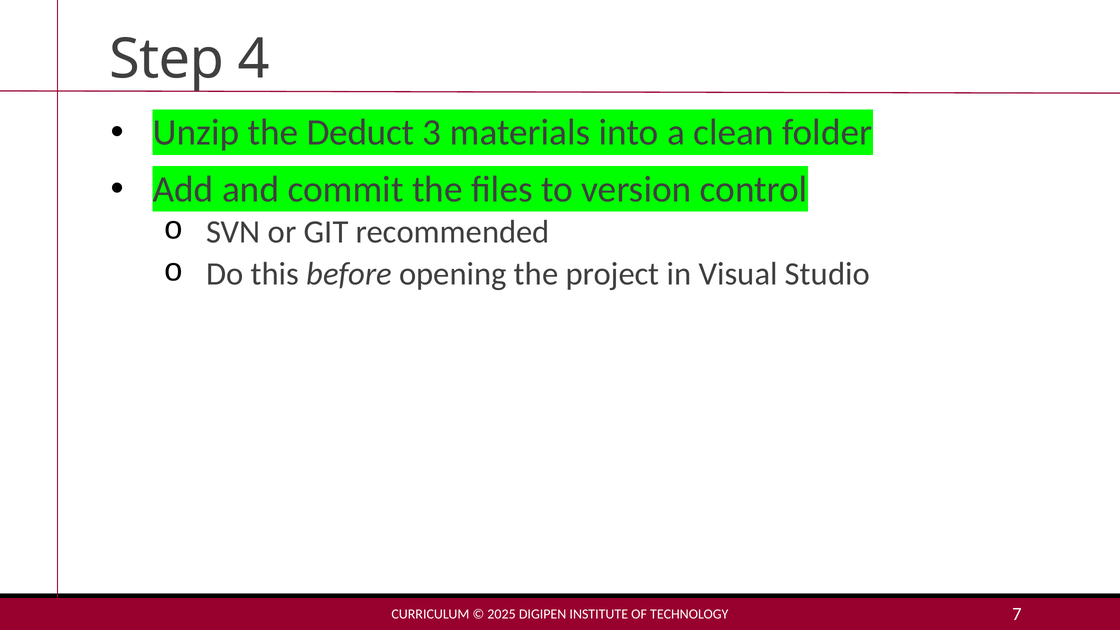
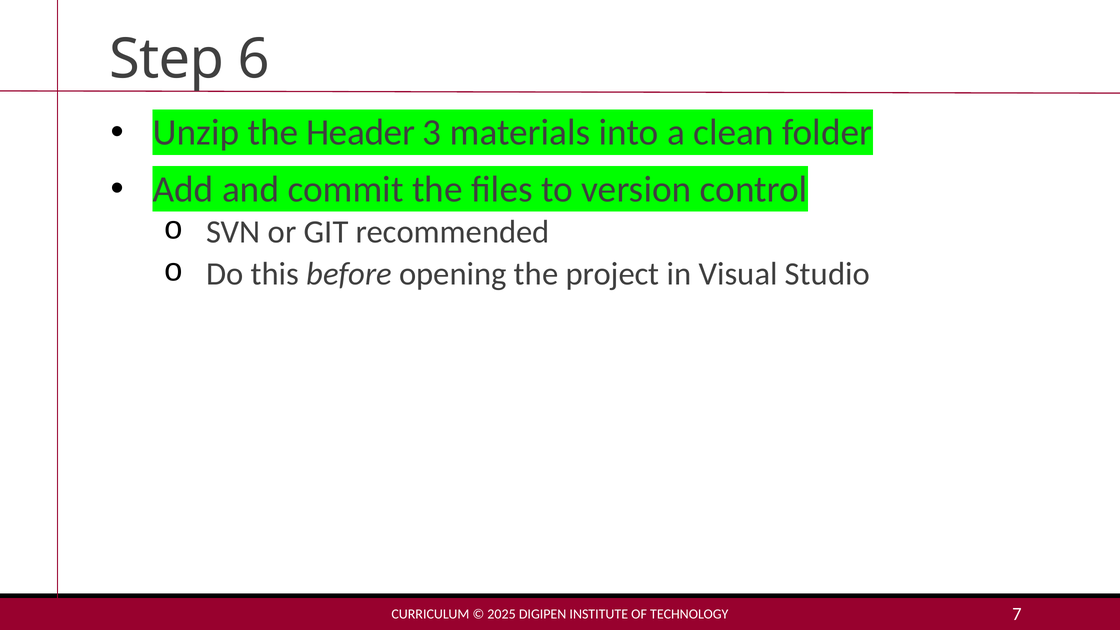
4: 4 -> 6
Deduct: Deduct -> Header
